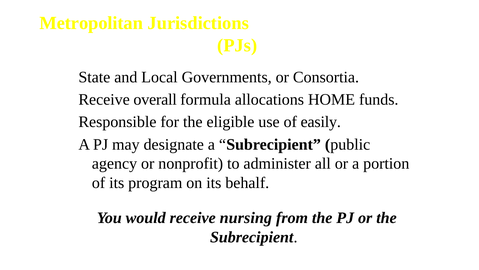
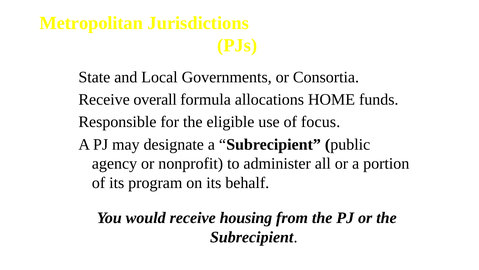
easily: easily -> focus
nursing: nursing -> housing
